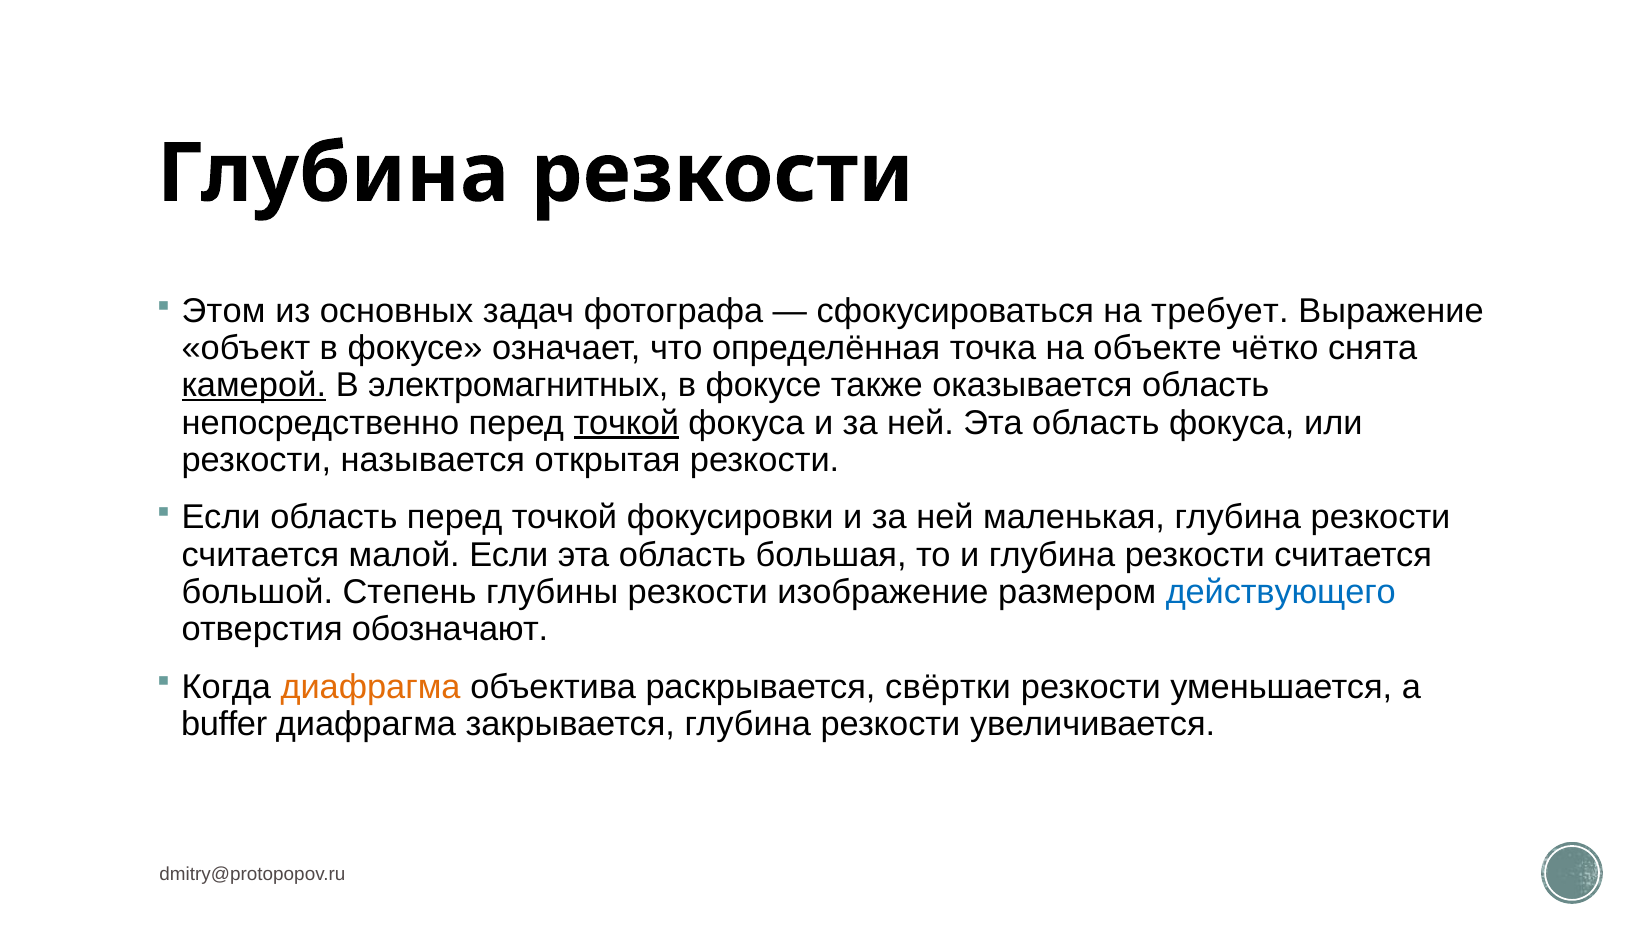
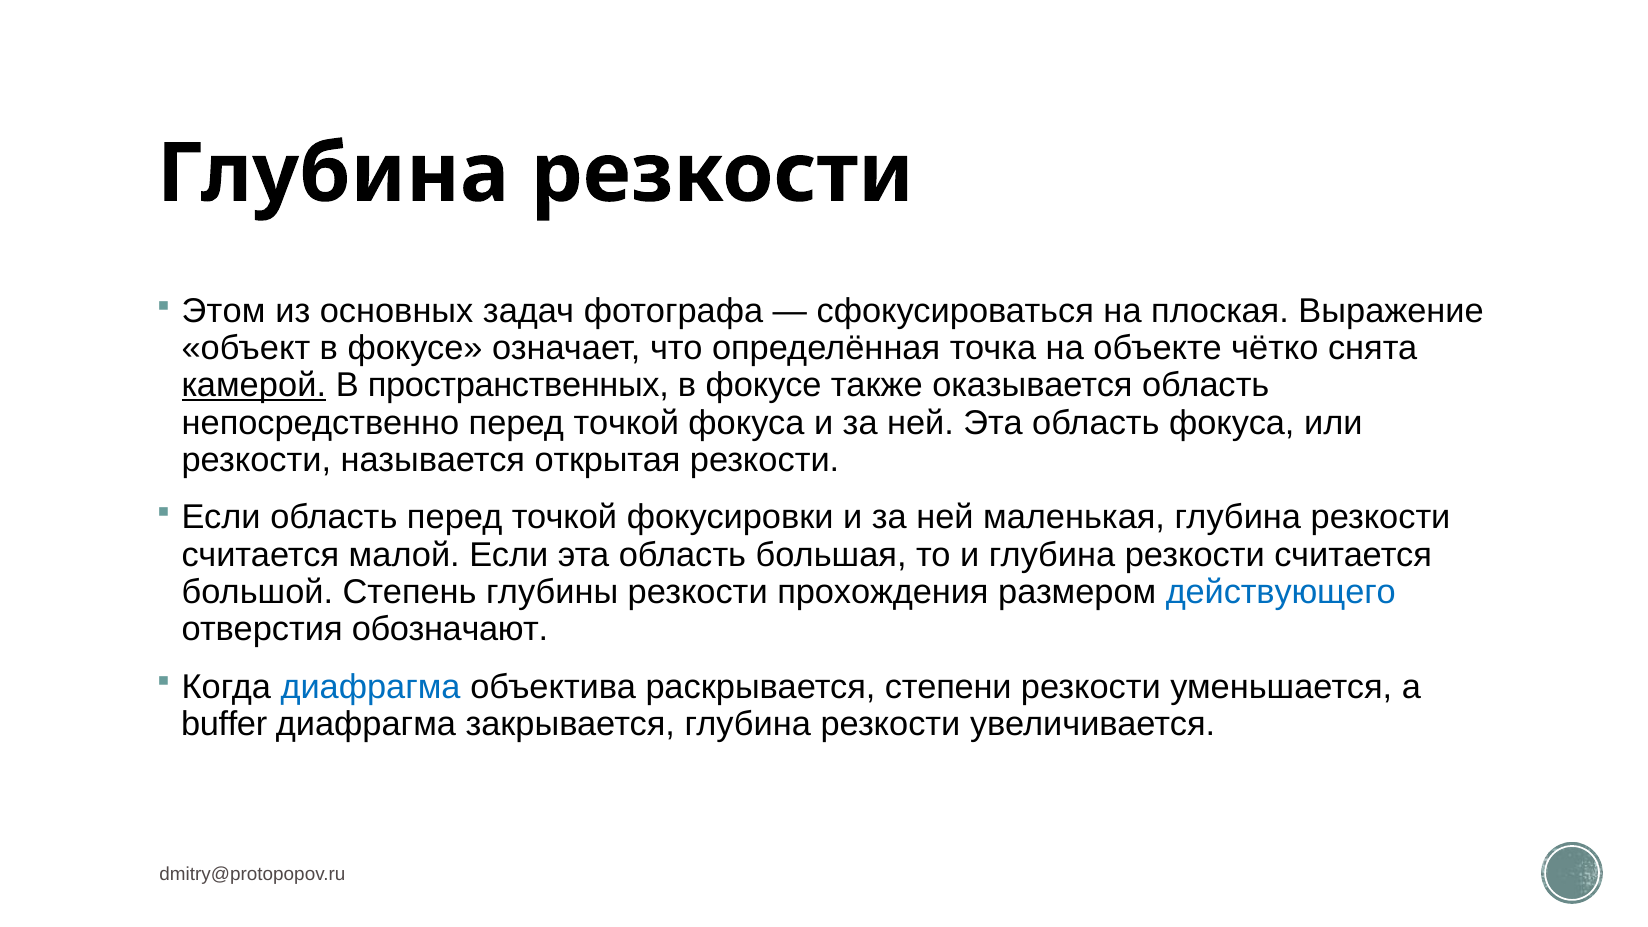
требует: требует -> плоская
электромагнитных: электромагнитных -> пространственных
точкой at (626, 423) underline: present -> none
изображение: изображение -> прохождения
диафрагма at (371, 687) colour: orange -> blue
свёртки: свёртки -> степени
